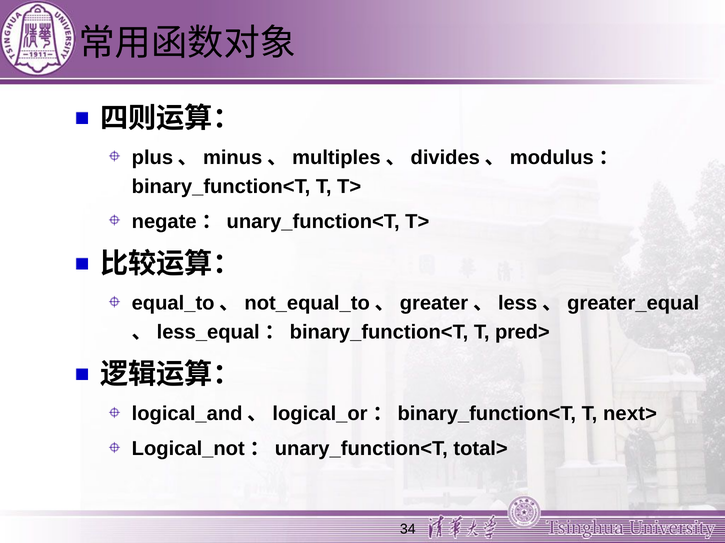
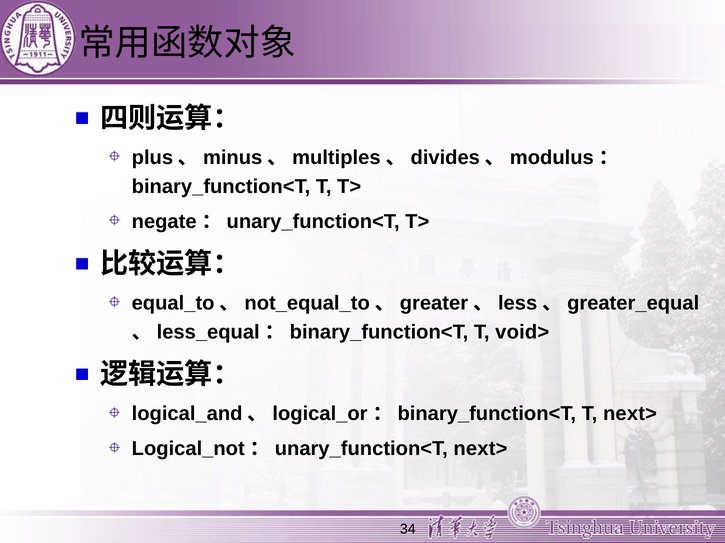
pred>: pred> -> void>
Logical_not：unary_function<T total>: total> -> next>
